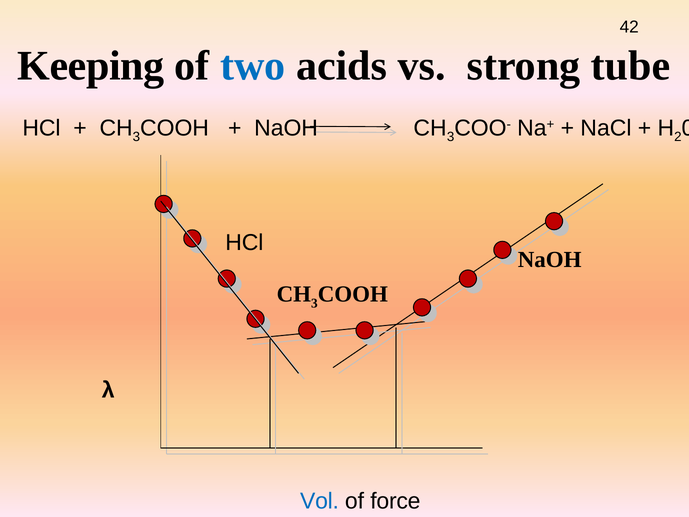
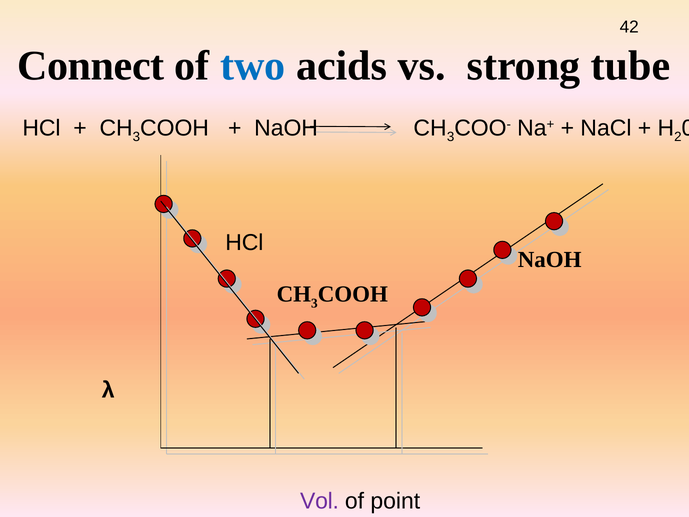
Keeping: Keeping -> Connect
Vol colour: blue -> purple
force: force -> point
